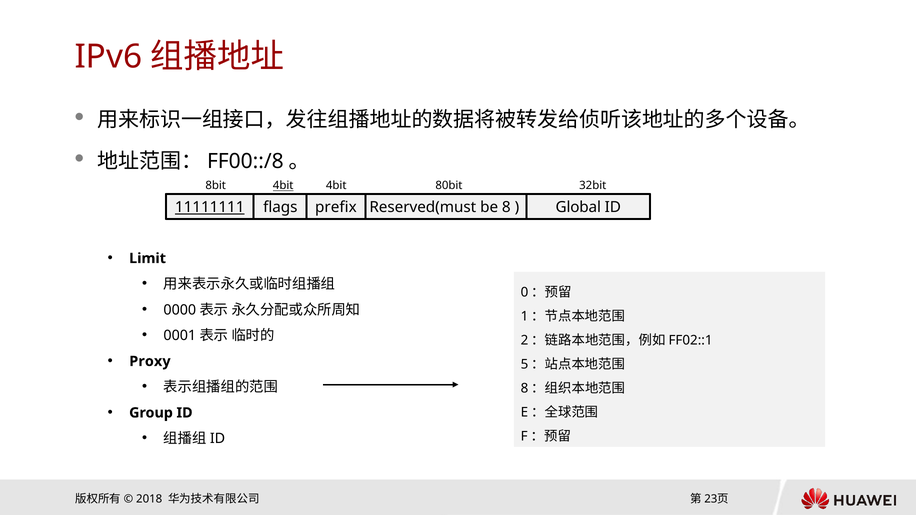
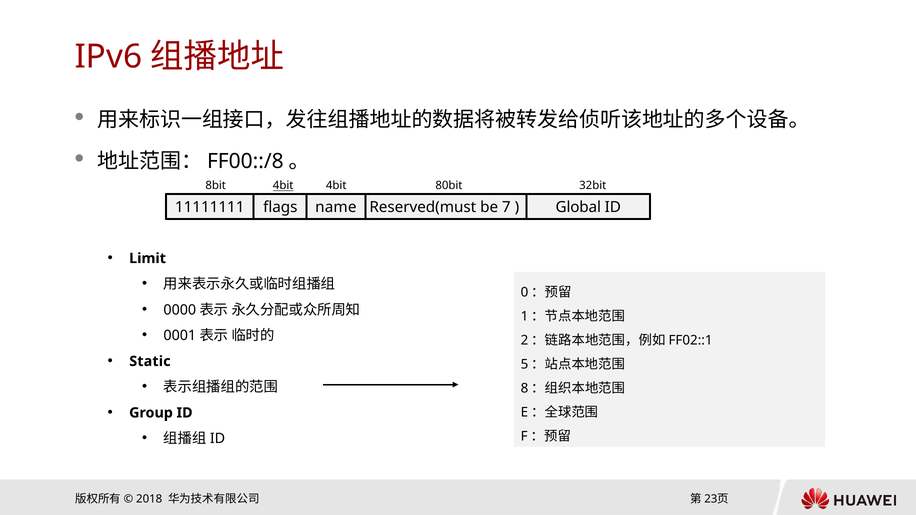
11111111 underline: present -> none
prefix: prefix -> name
8: 8 -> 7
Proxy: Proxy -> Static
